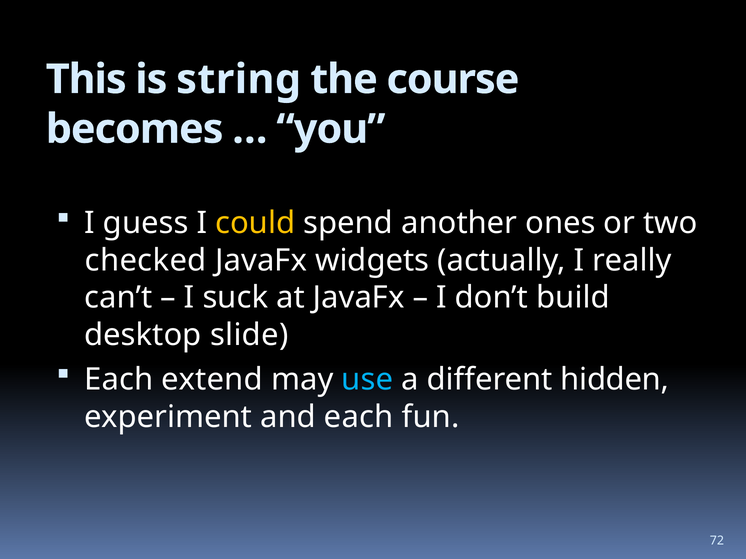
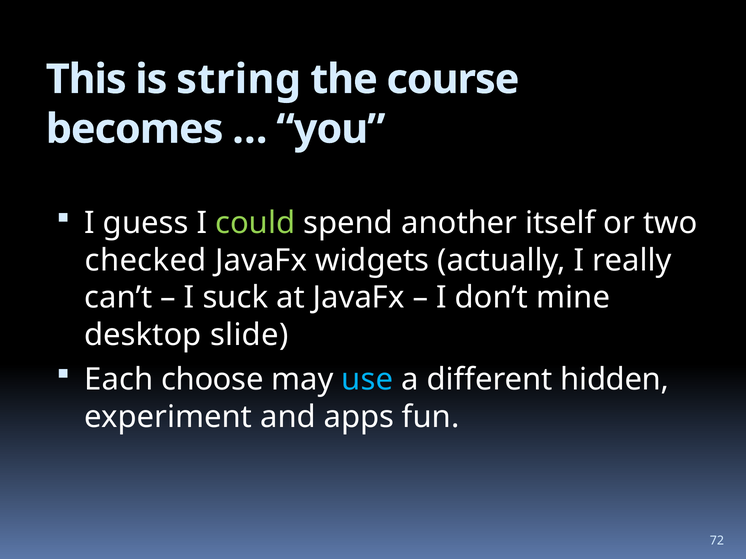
could colour: yellow -> light green
ones: ones -> itself
build: build -> mine
extend: extend -> choose
and each: each -> apps
